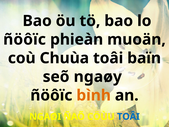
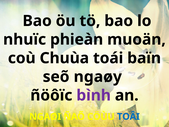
ñöôïc at (25, 39): ñöôïc -> nhuïc
Chuùa toâi: toâi -> toái
bình colour: orange -> purple
